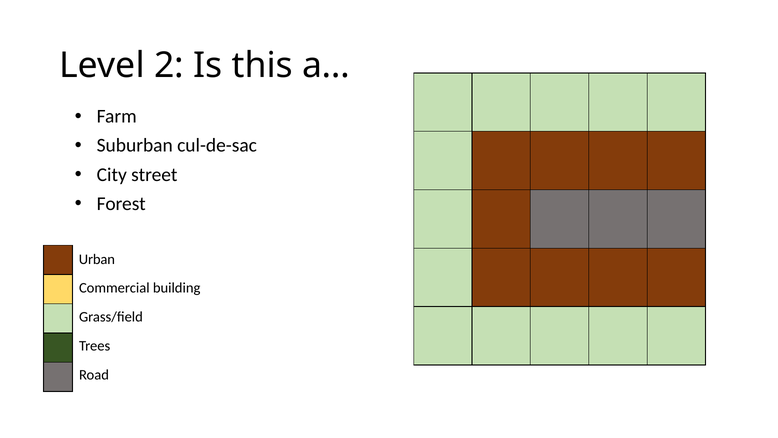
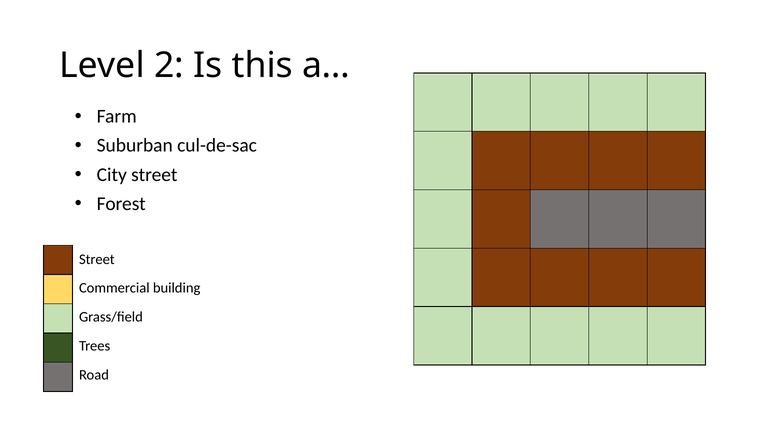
Urban at (97, 259): Urban -> Street
